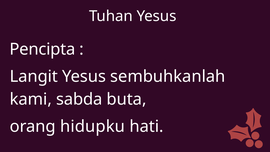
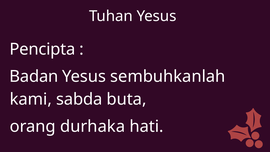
Langit: Langit -> Badan
hidupku: hidupku -> durhaka
